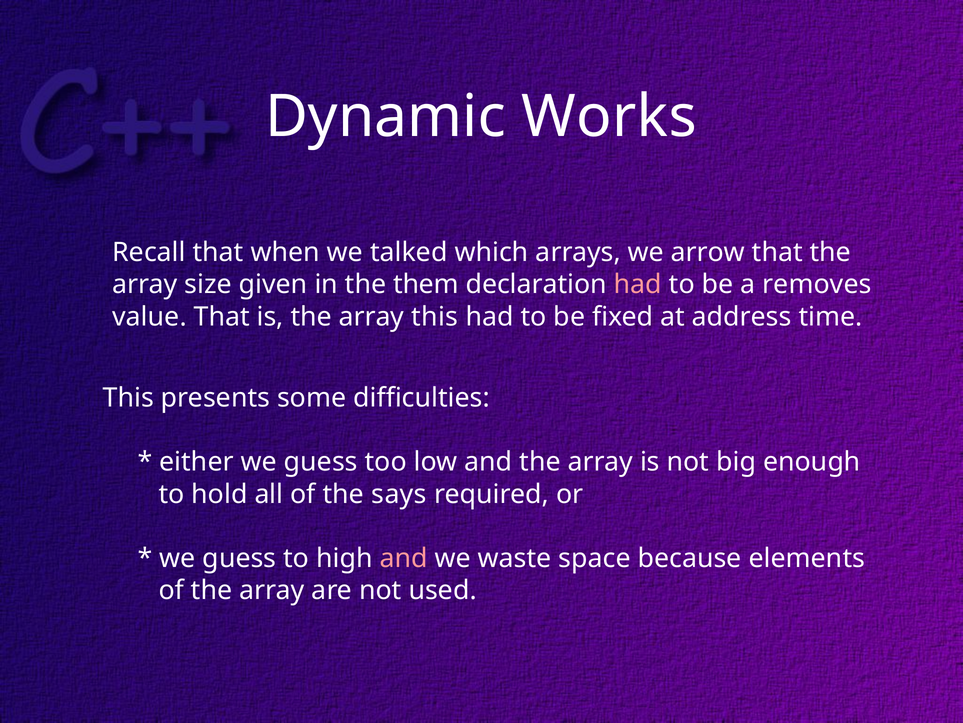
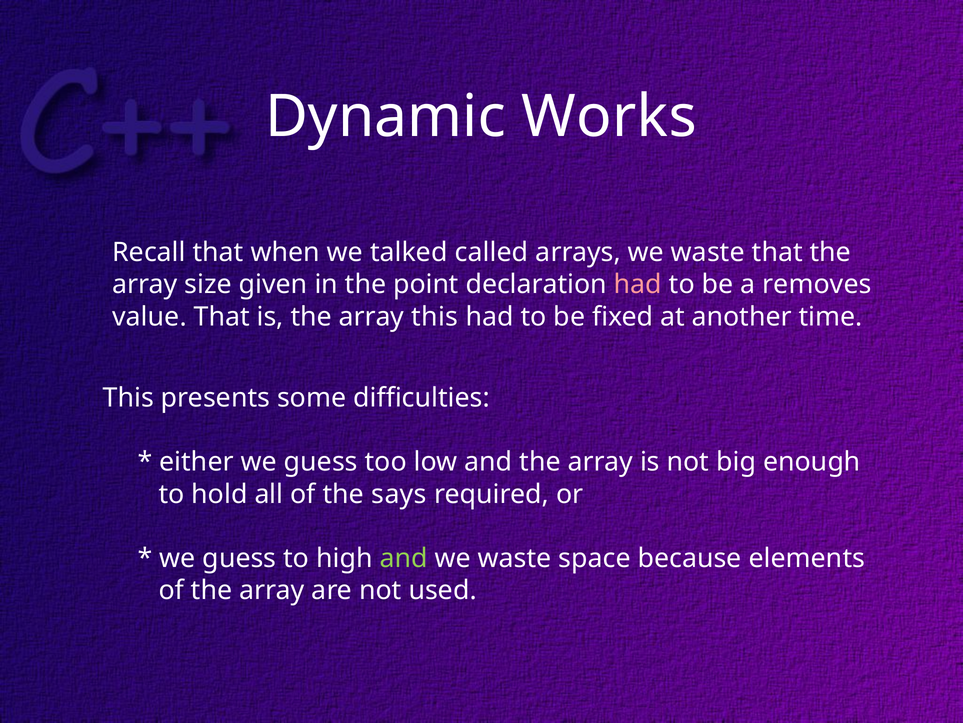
which: which -> called
arrays we arrow: arrow -> waste
them: them -> point
address: address -> another
and at (404, 558) colour: pink -> light green
